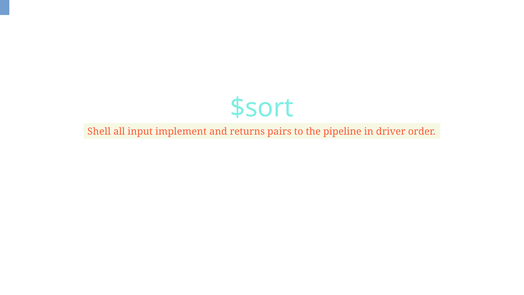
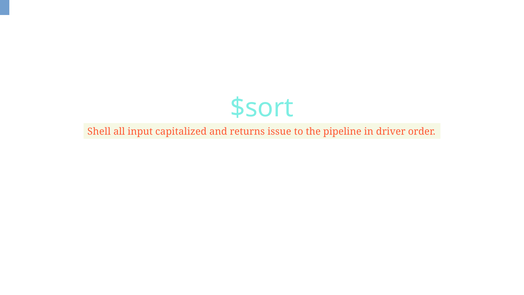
implement: implement -> capitalized
pairs: pairs -> issue
